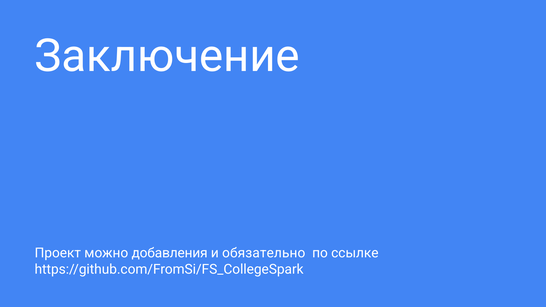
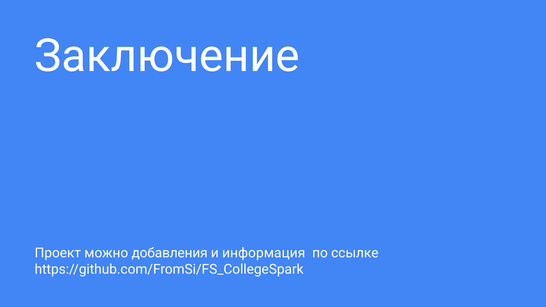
обязательно: обязательно -> информация
